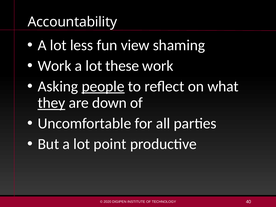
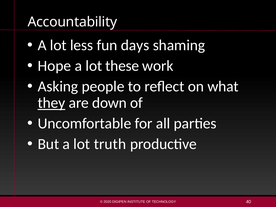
view: view -> days
Work at (55, 66): Work -> Hope
people underline: present -> none
point: point -> truth
